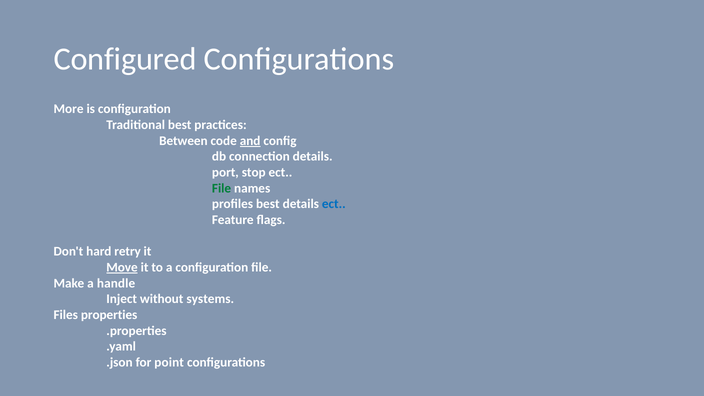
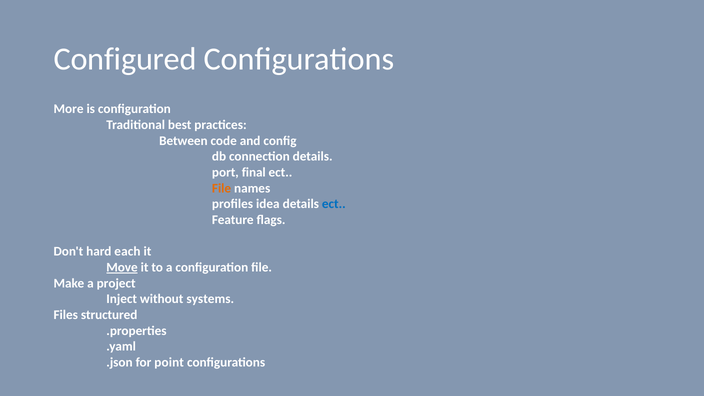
and underline: present -> none
stop: stop -> final
File at (222, 188) colour: green -> orange
profiles best: best -> idea
retry: retry -> each
handle: handle -> project
properties: properties -> structured
